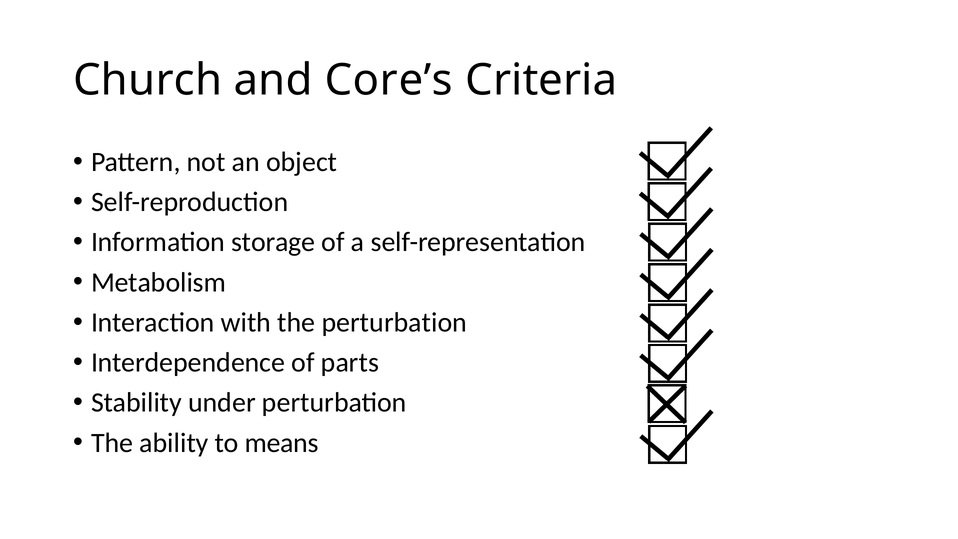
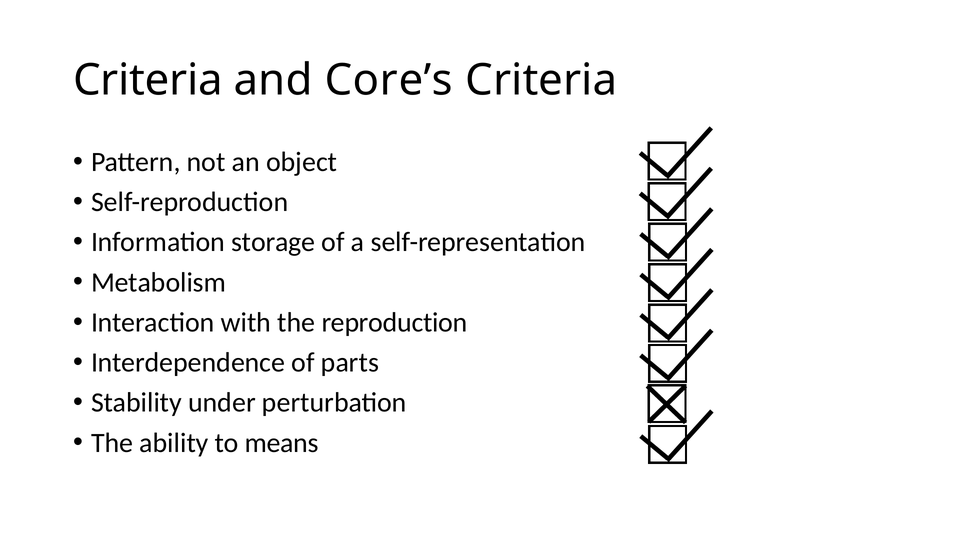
Church at (148, 80): Church -> Criteria
the perturbation: perturbation -> reproduction
